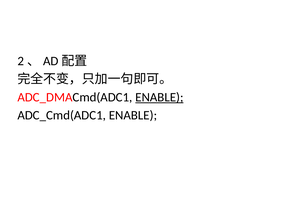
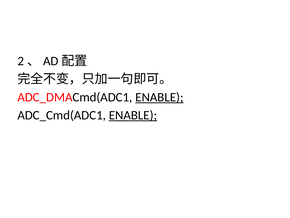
ENABLE at (133, 115) underline: none -> present
